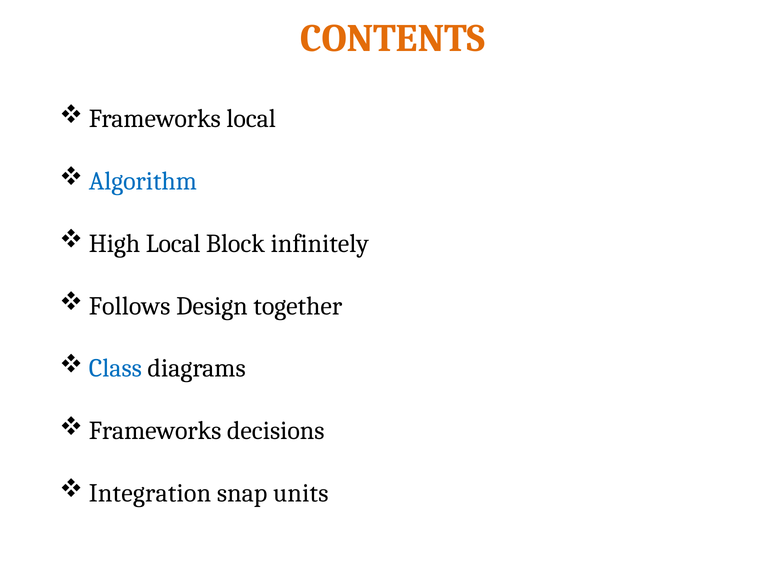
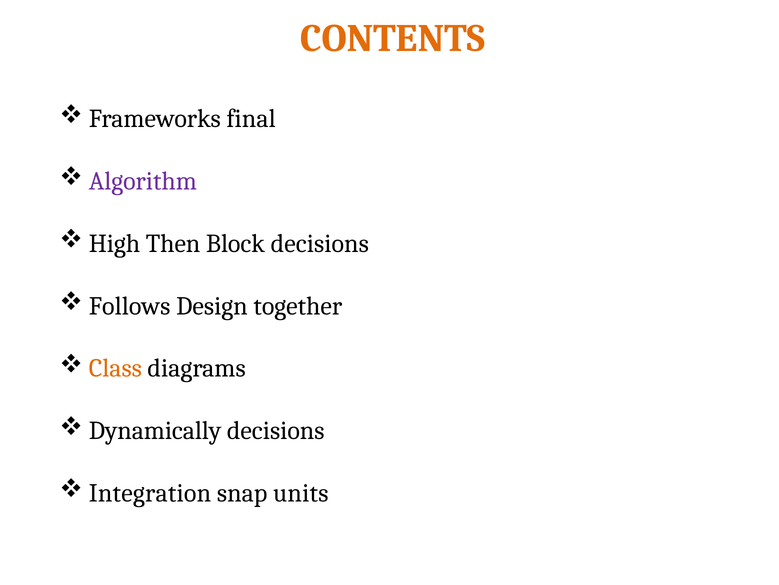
Frameworks local: local -> final
Algorithm colour: blue -> purple
High Local: Local -> Then
Block infinitely: infinitely -> decisions
Class colour: blue -> orange
Frameworks at (155, 430): Frameworks -> Dynamically
